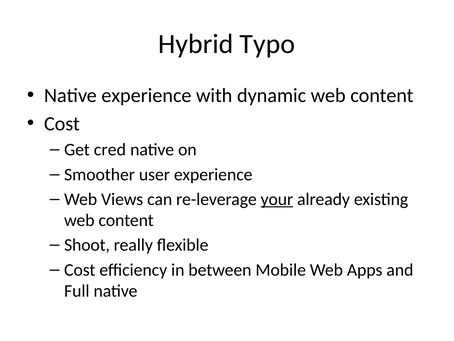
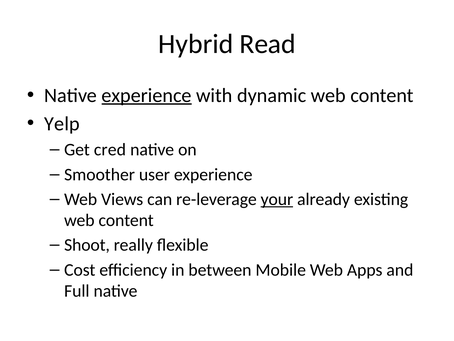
Typo: Typo -> Read
experience at (147, 95) underline: none -> present
Cost at (62, 124): Cost -> Yelp
